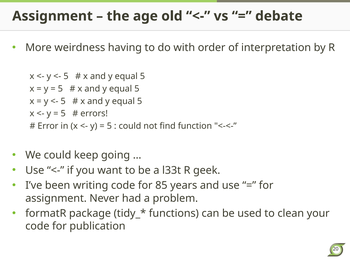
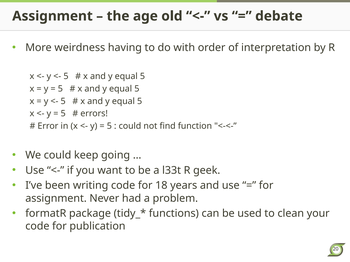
85: 85 -> 18
